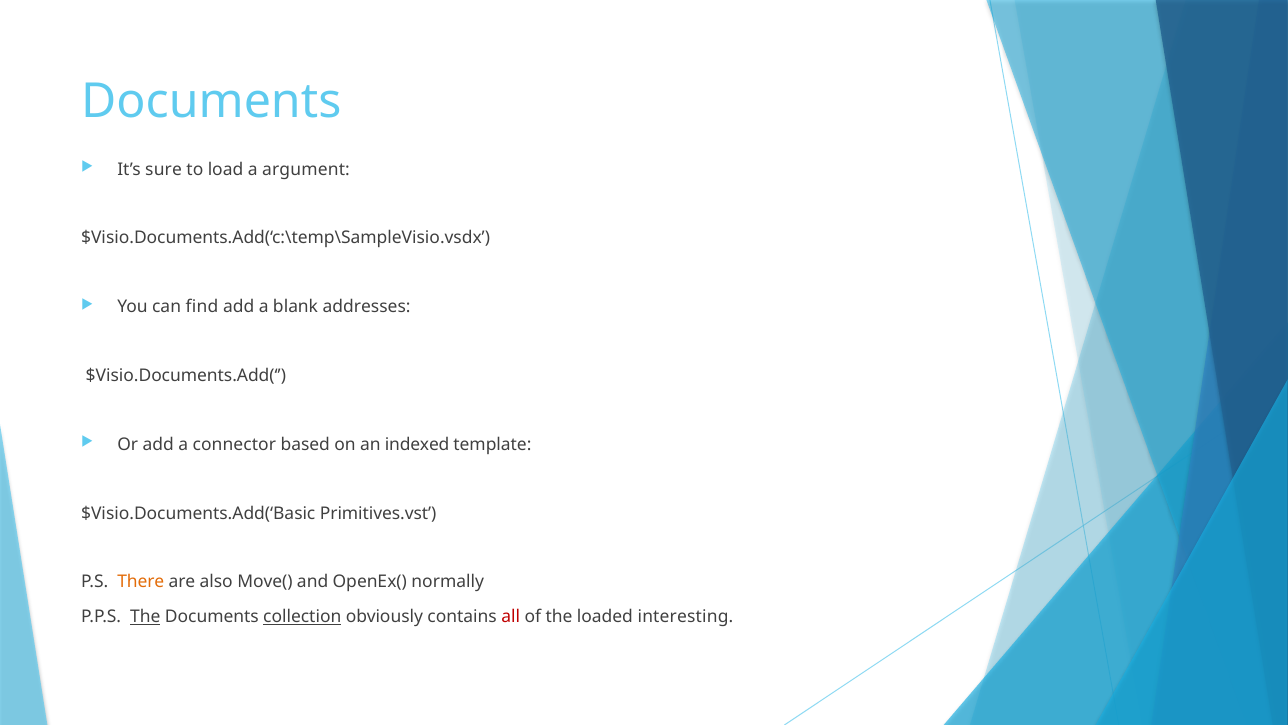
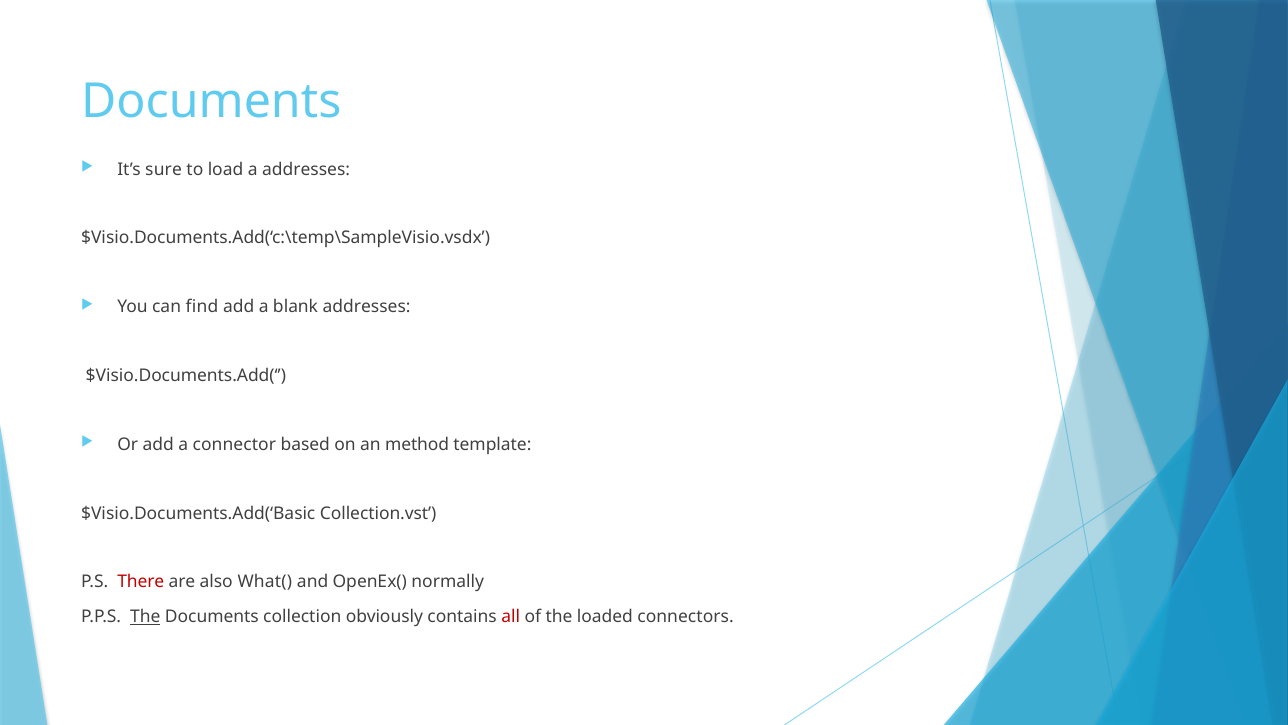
a argument: argument -> addresses
indexed: indexed -> method
Primitives.vst: Primitives.vst -> Collection.vst
There colour: orange -> red
Move(: Move( -> What(
collection underline: present -> none
interesting: interesting -> connectors
